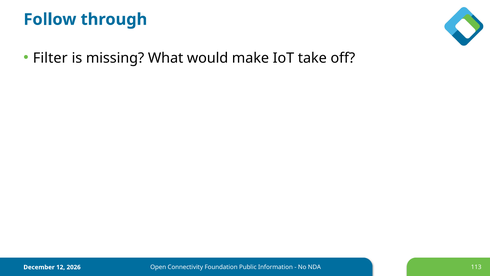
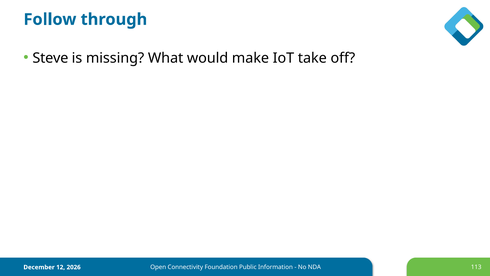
Filter: Filter -> Steve
